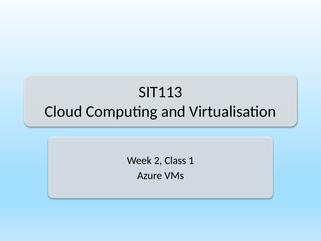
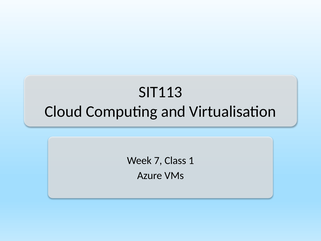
2: 2 -> 7
